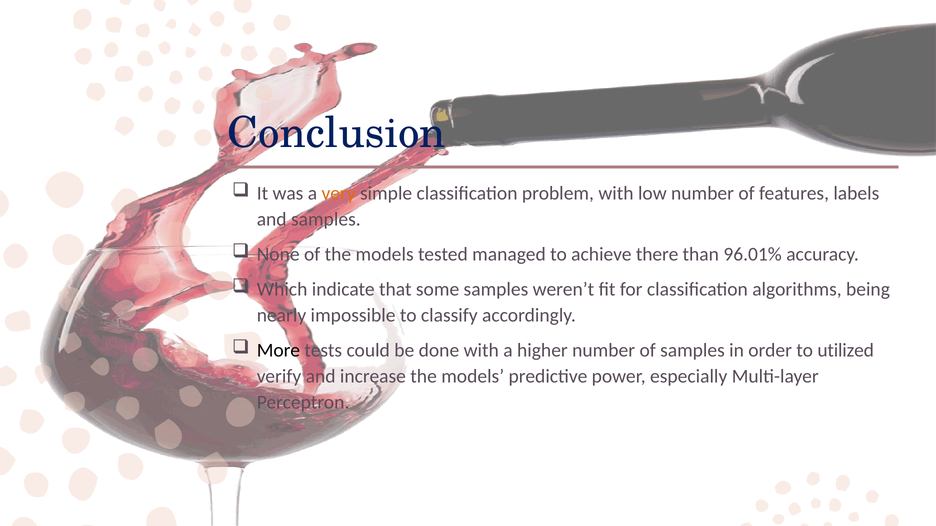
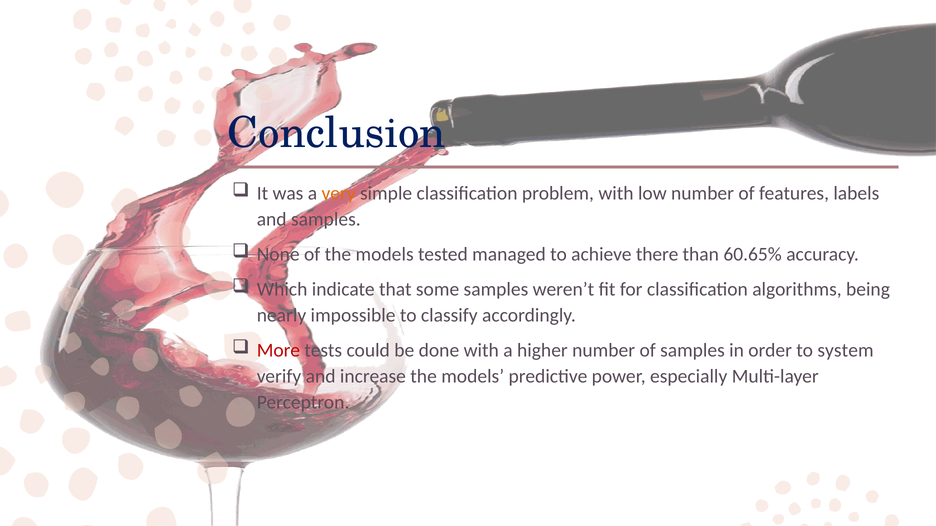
96.01%: 96.01% -> 60.65%
More colour: black -> red
utilized: utilized -> system
